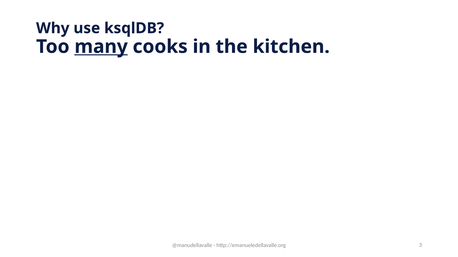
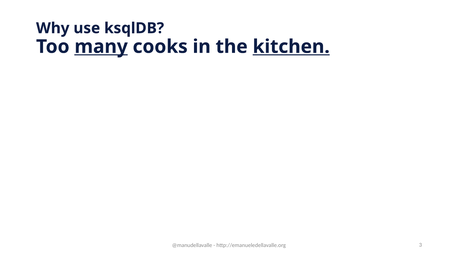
kitchen underline: none -> present
